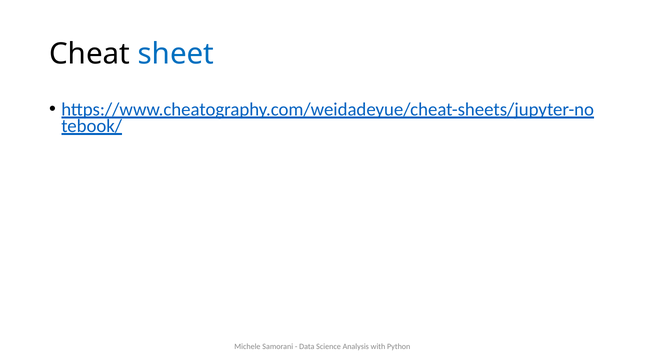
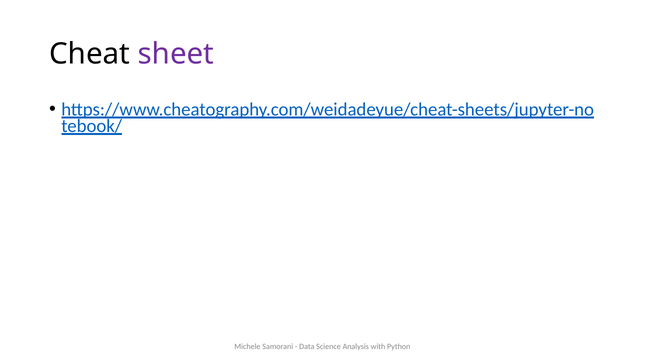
sheet colour: blue -> purple
